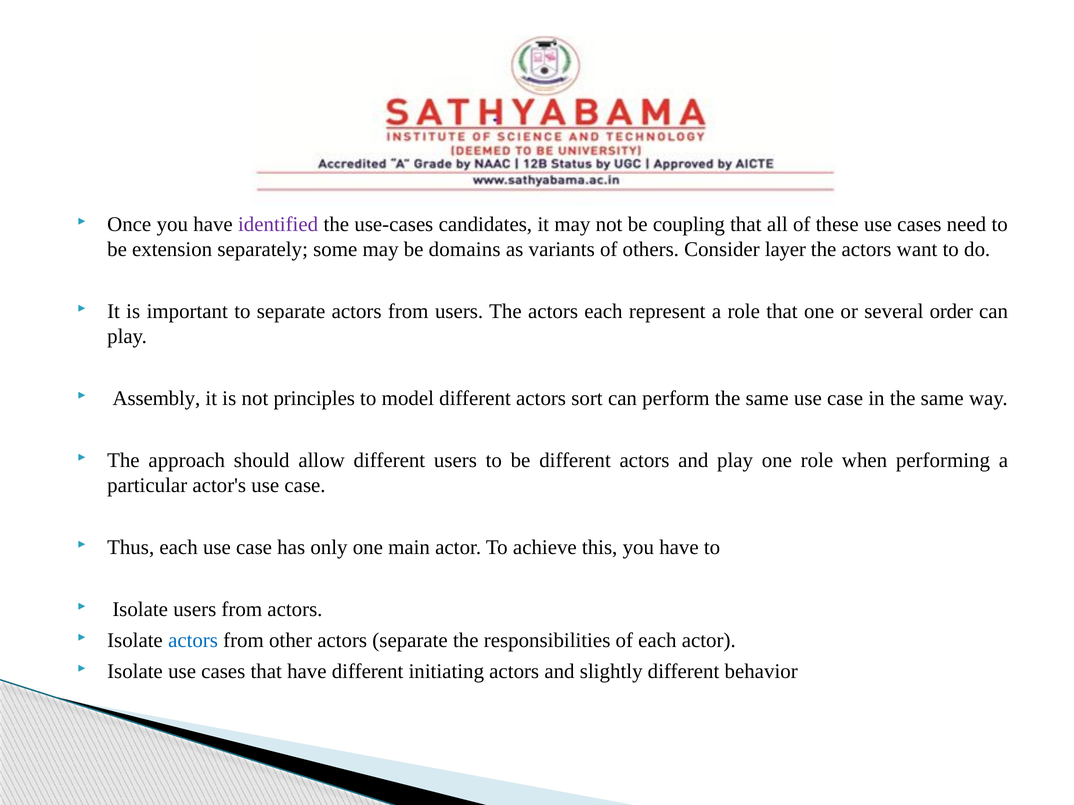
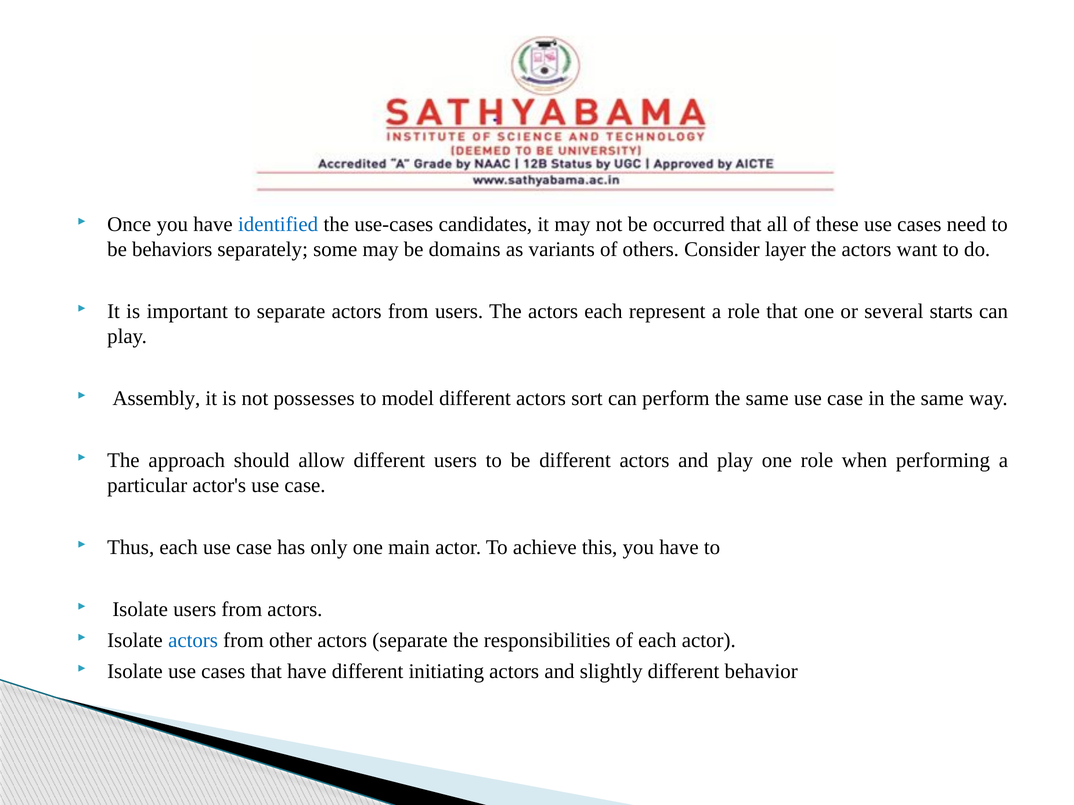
identified colour: purple -> blue
coupling: coupling -> occurred
extension: extension -> behaviors
order: order -> starts
principles: principles -> possesses
